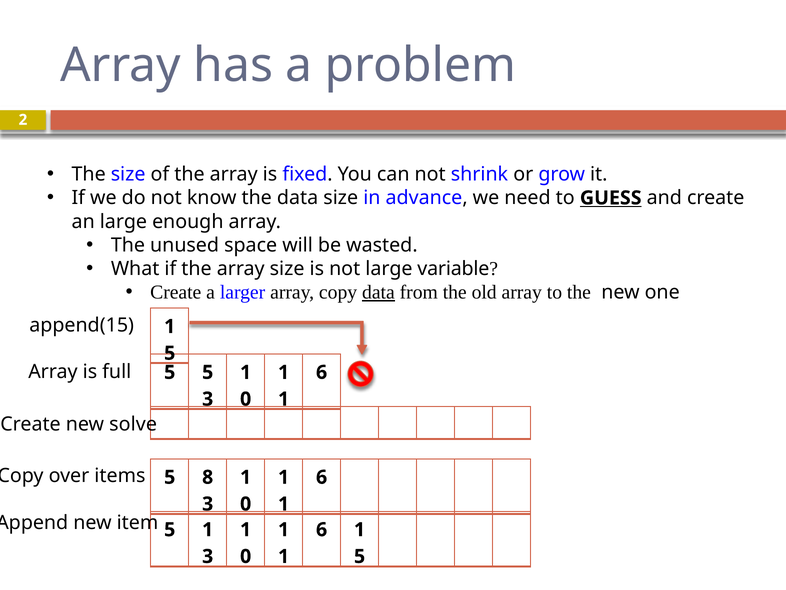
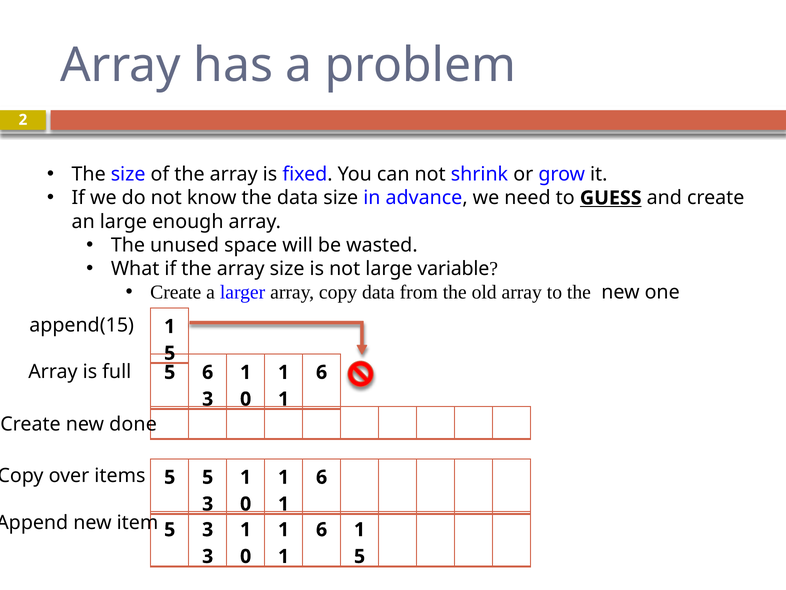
data at (378, 292) underline: present -> none
5 5: 5 -> 6
solve: solve -> done
5 8: 8 -> 5
1 at (208, 529): 1 -> 3
